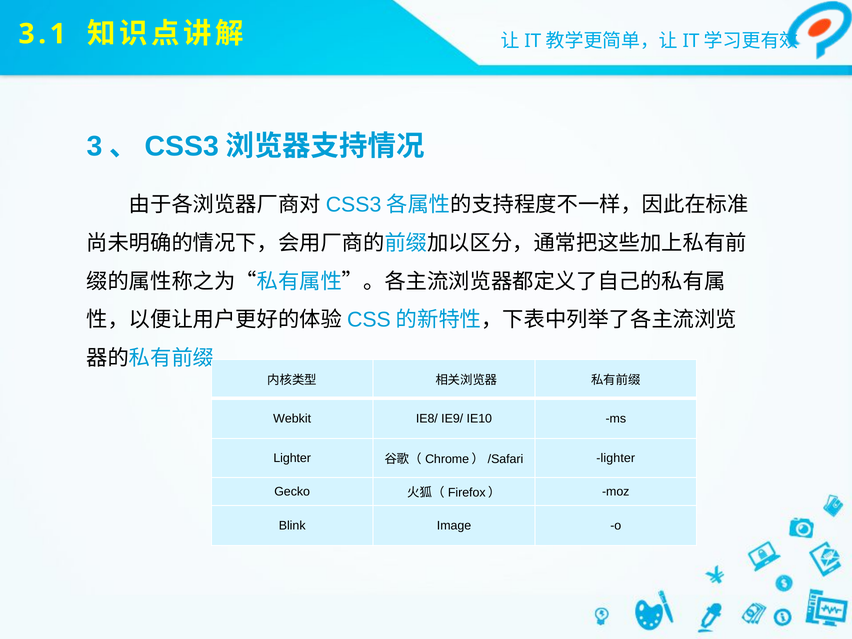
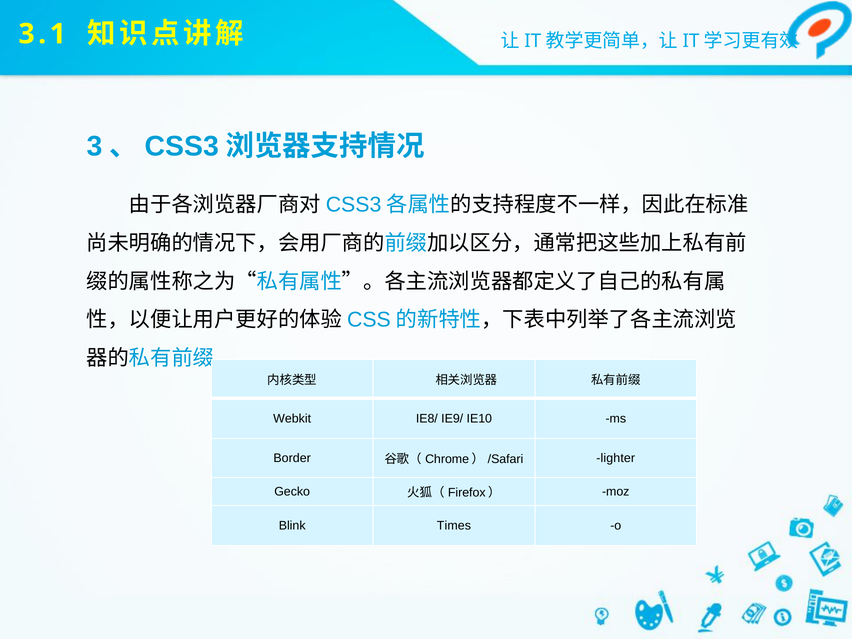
Lighter at (292, 458): Lighter -> Border
Image: Image -> Times
